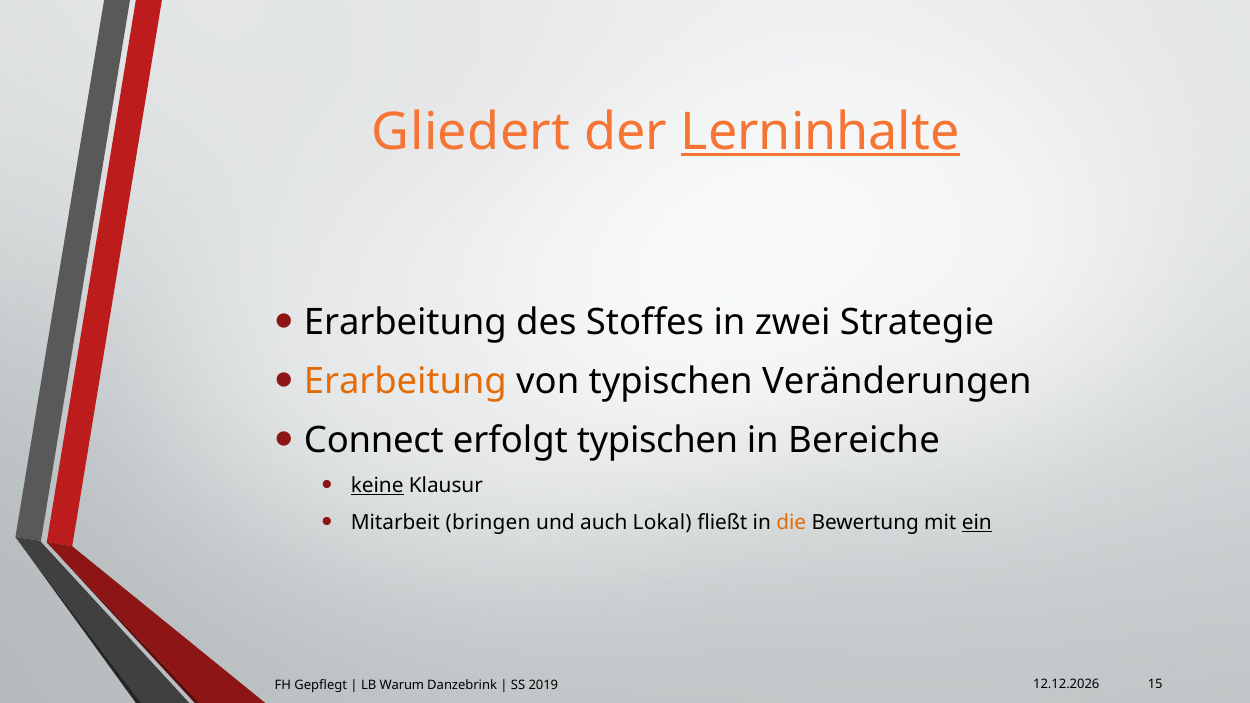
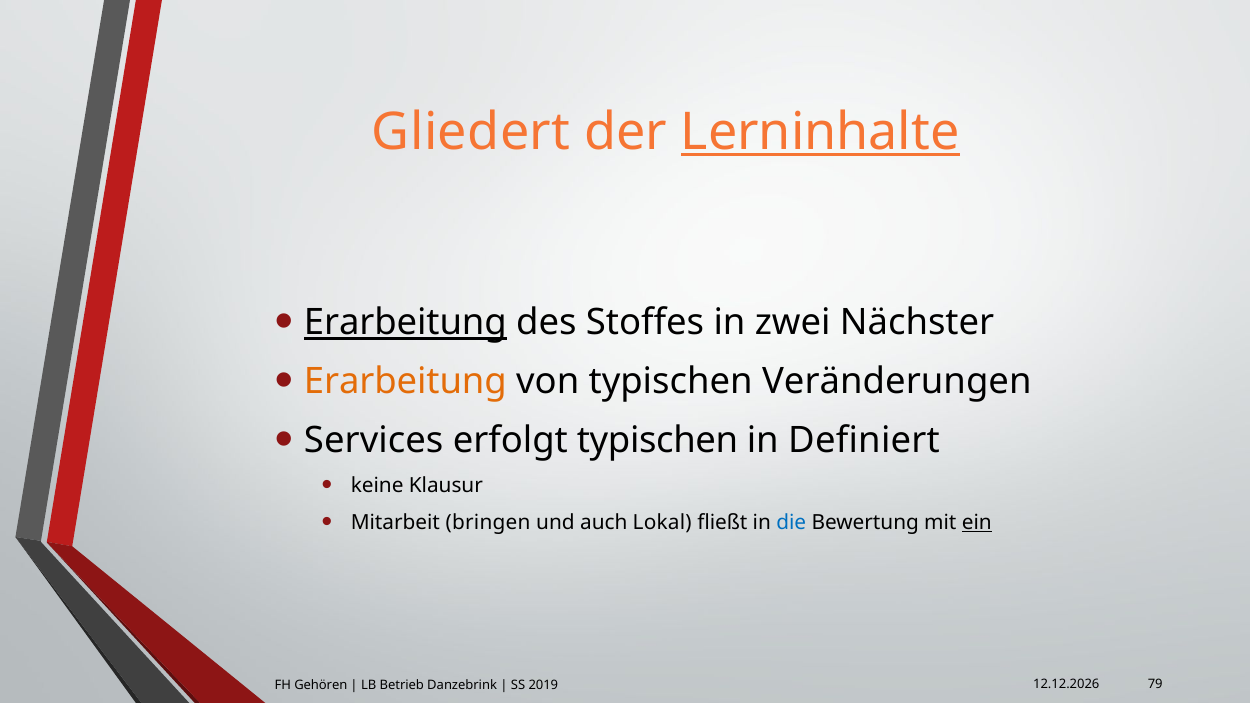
Erarbeitung at (405, 323) underline: none -> present
Strategie: Strategie -> Nächster
Connect: Connect -> Services
Bereiche: Bereiche -> Definiert
keine underline: present -> none
die colour: orange -> blue
Gepflegt: Gepflegt -> Gehören
Warum: Warum -> Betrieb
15: 15 -> 79
